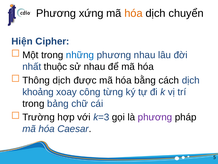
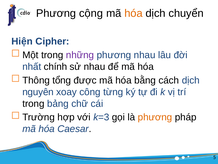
xứng: xứng -> cộng
những colour: blue -> purple
thuộc: thuộc -> chính
Thông dịch: dịch -> tổng
khoảng: khoảng -> nguyên
phương at (155, 117) colour: purple -> orange
